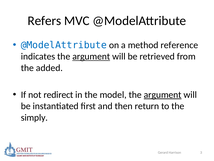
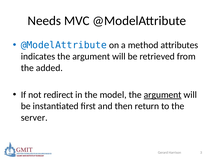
Refers: Refers -> Needs
reference: reference -> attributes
argument at (91, 56) underline: present -> none
simply: simply -> server
